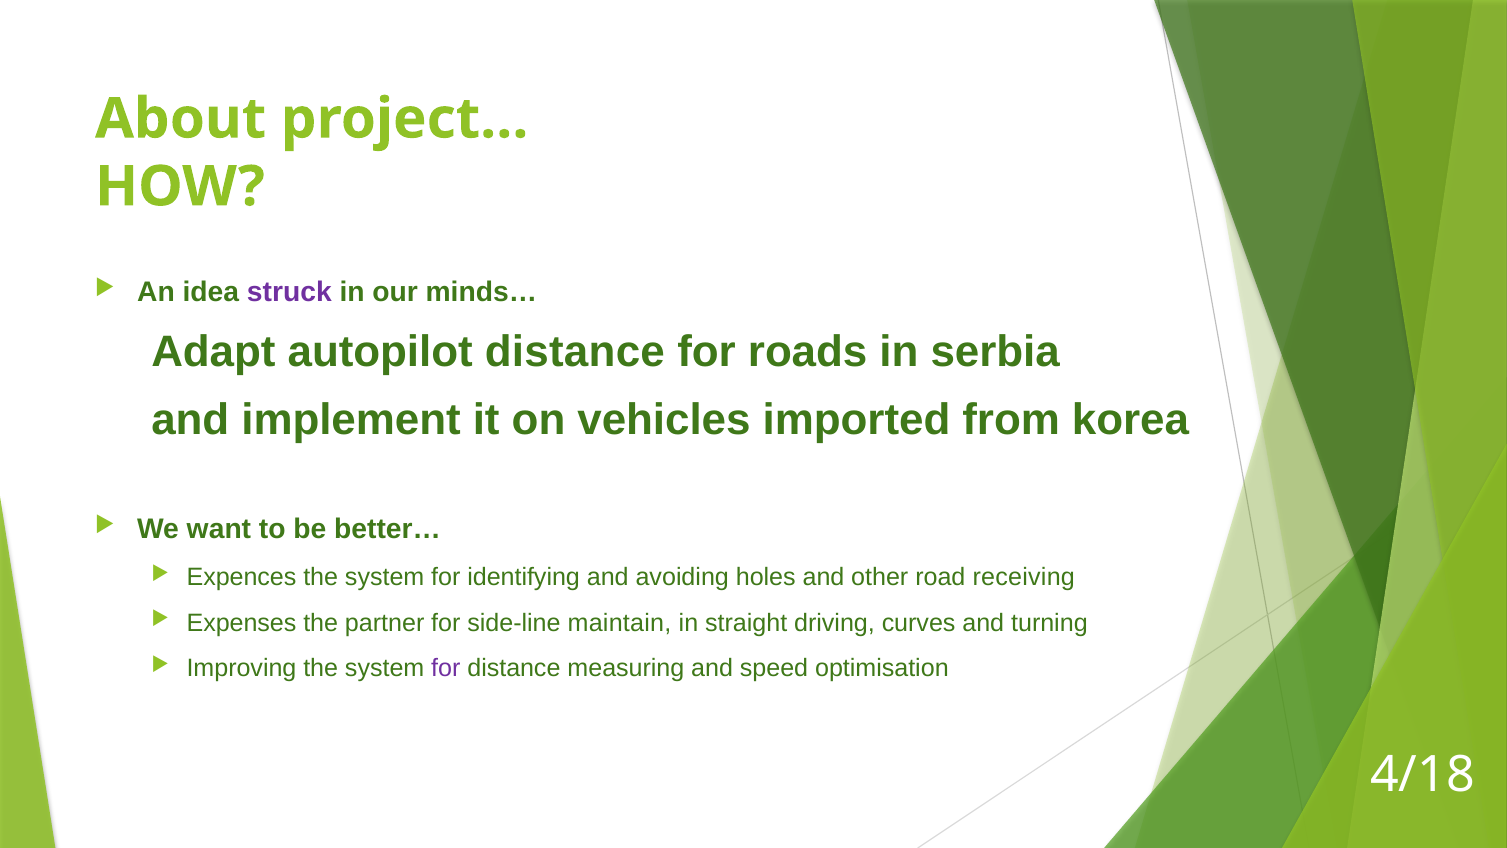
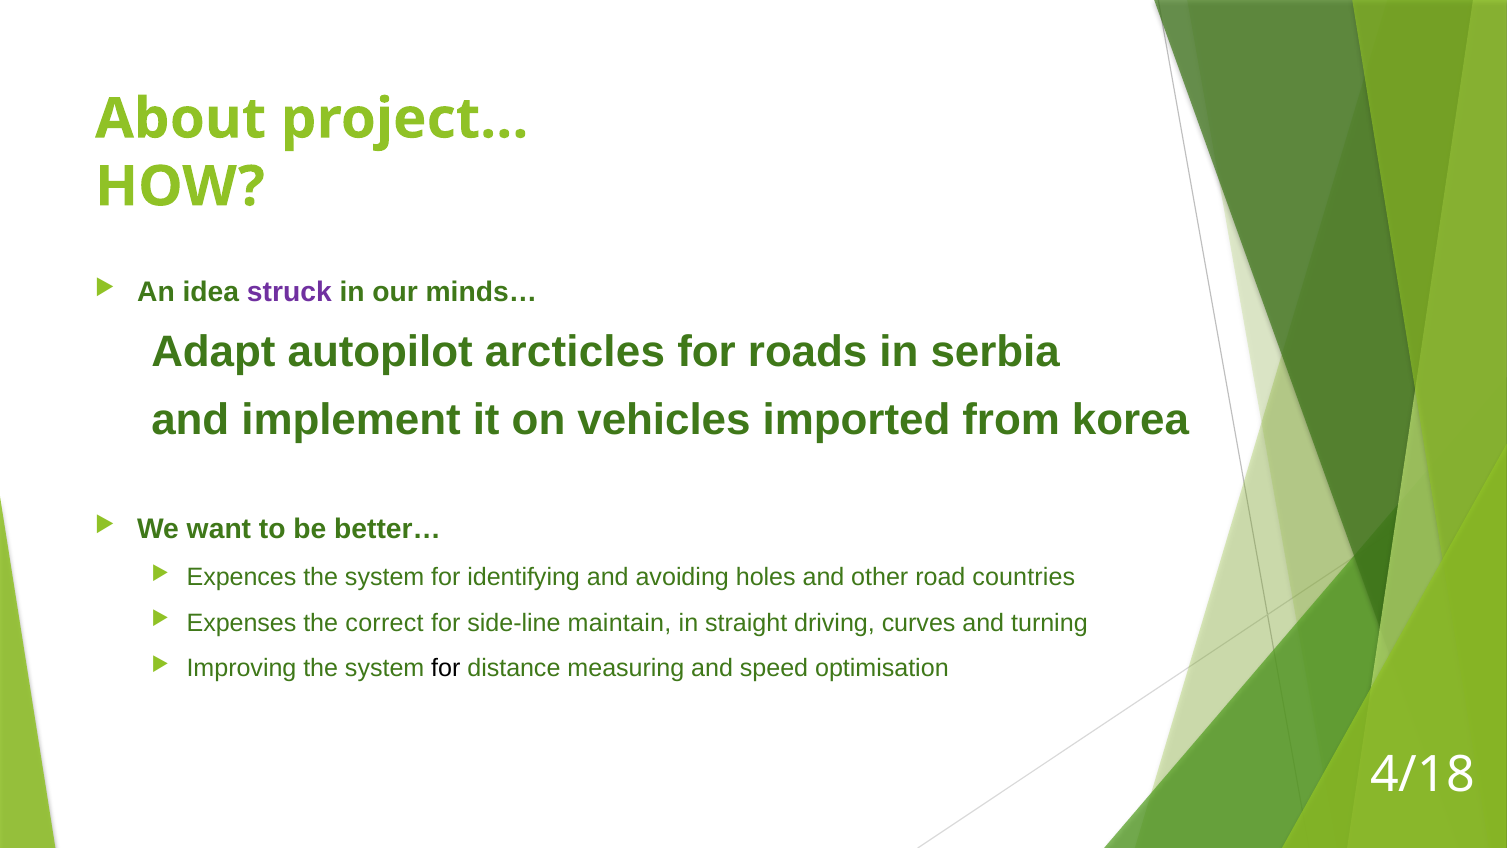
autopilot distance: distance -> arcticles
receiving: receiving -> countries
partner: partner -> correct
for at (446, 668) colour: purple -> black
